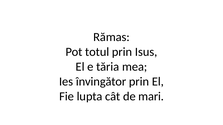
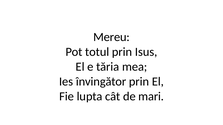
Rămas: Rămas -> Mereu
